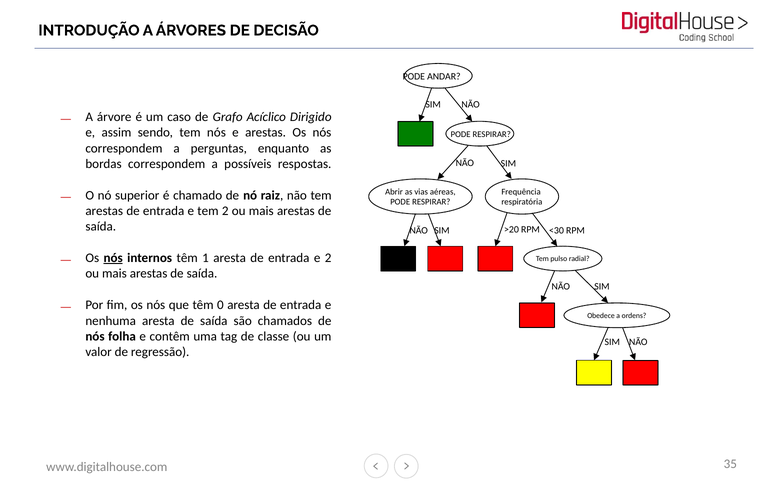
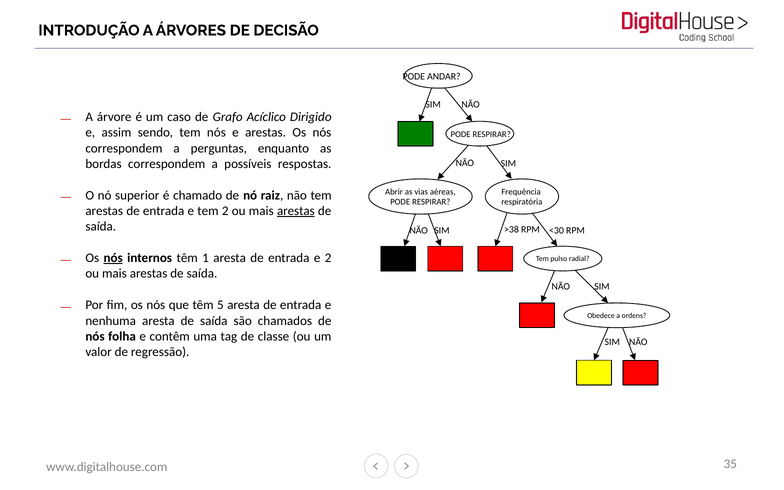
arestas at (296, 211) underline: none -> present
>20: >20 -> >38
0: 0 -> 5
